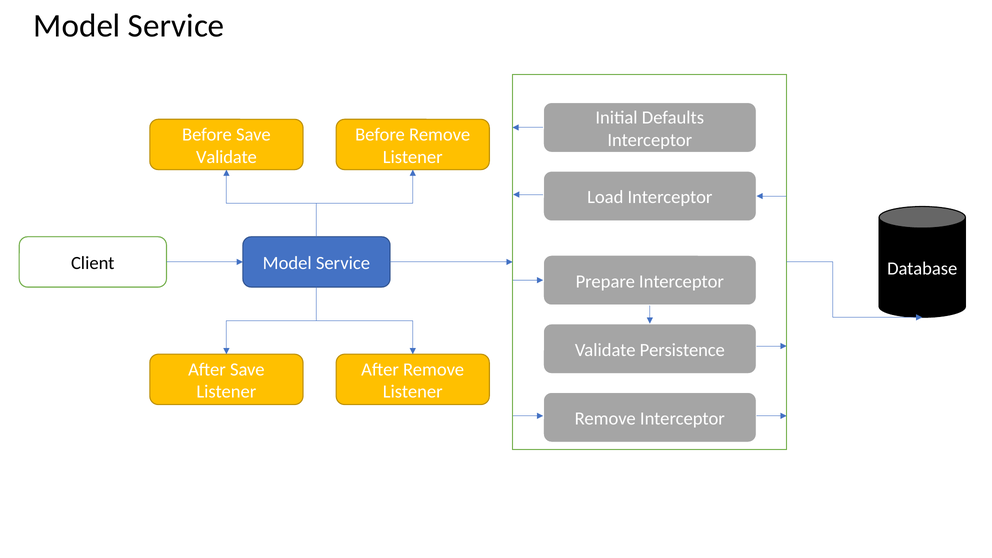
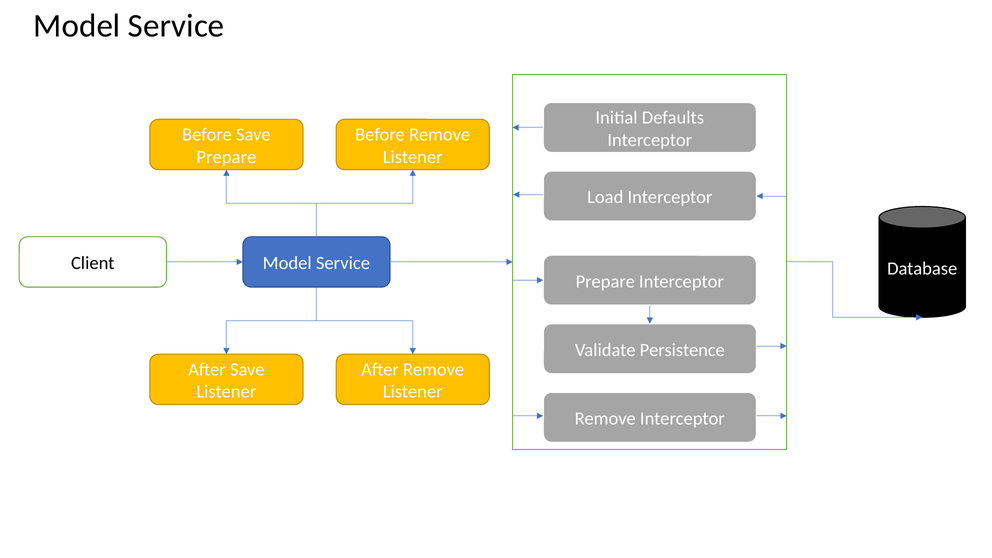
Validate at (226, 157): Validate -> Prepare
